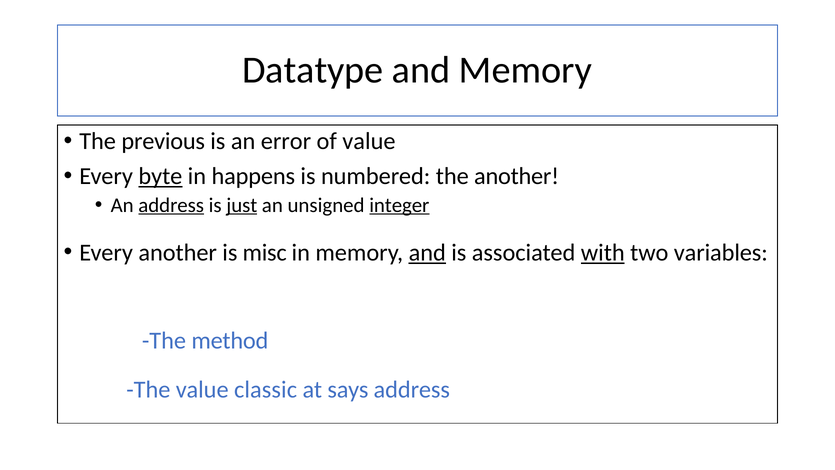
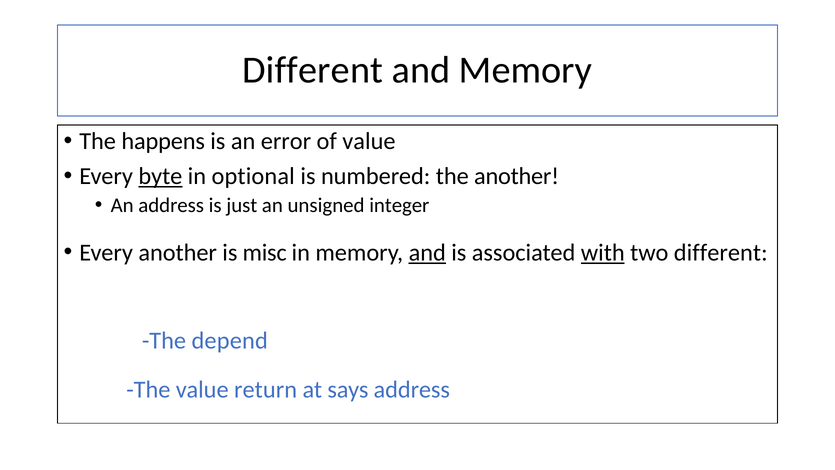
Datatype at (313, 70): Datatype -> Different
previous: previous -> happens
happens: happens -> optional
address at (171, 205) underline: present -> none
just underline: present -> none
integer underline: present -> none
two variables: variables -> different
method: method -> depend
classic: classic -> return
